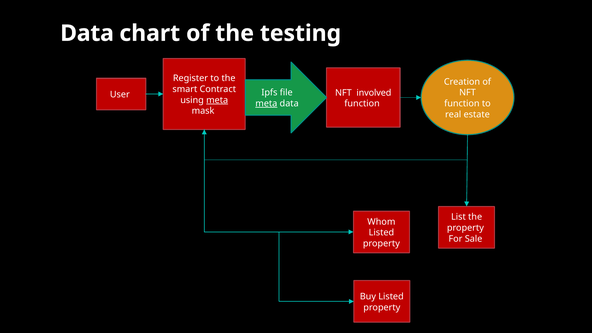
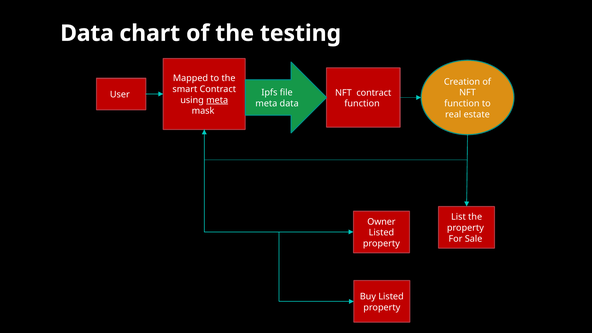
Register: Register -> Mapped
NFT involved: involved -> contract
meta at (266, 104) underline: present -> none
Whom: Whom -> Owner
